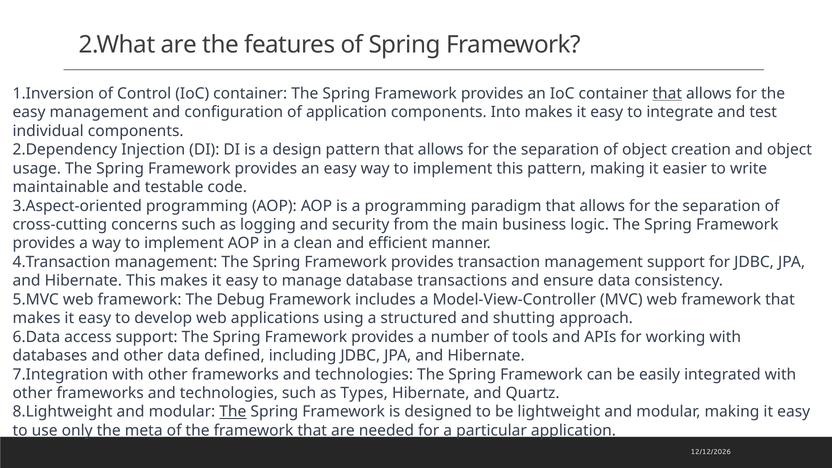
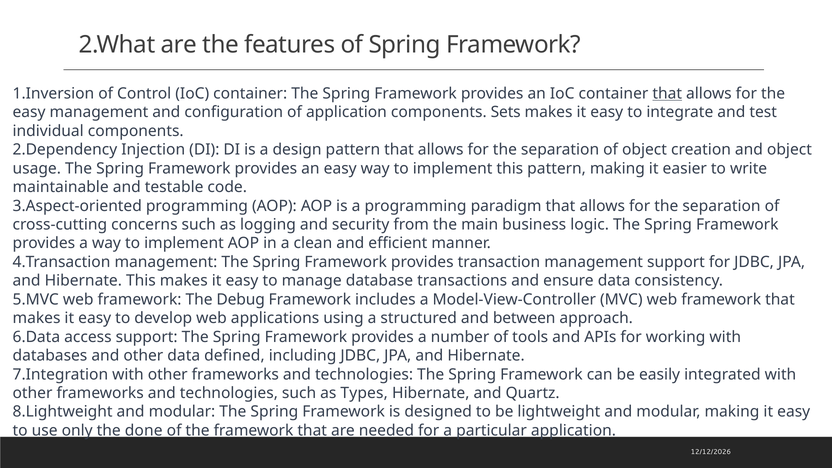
Into: Into -> Sets
shutting: shutting -> between
The at (233, 412) underline: present -> none
meta: meta -> done
